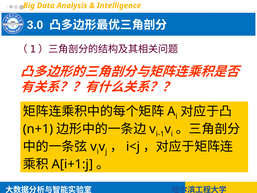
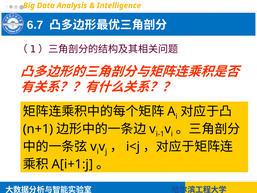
3.0: 3.0 -> 6.7
